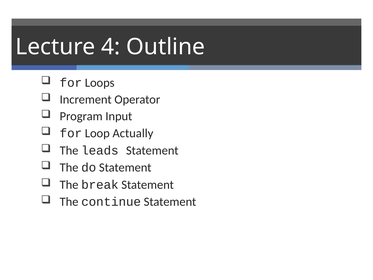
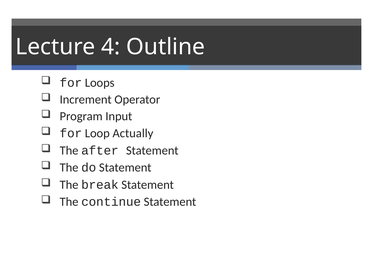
leads: leads -> after
